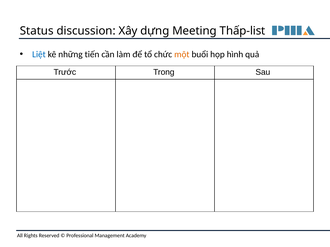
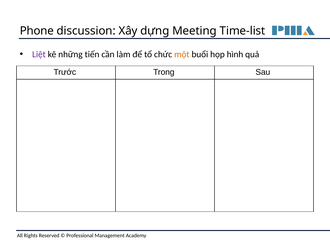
Status: Status -> Phone
Thấp-list: Thấp-list -> Time-list
Liệt colour: blue -> purple
